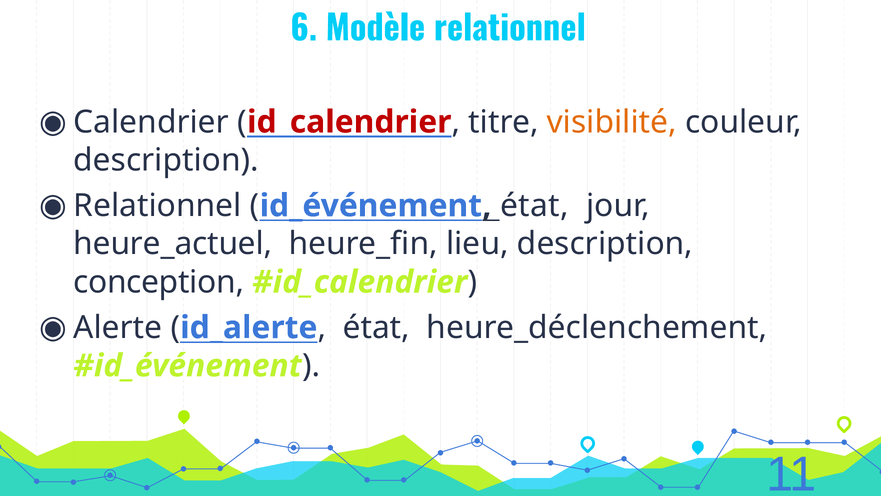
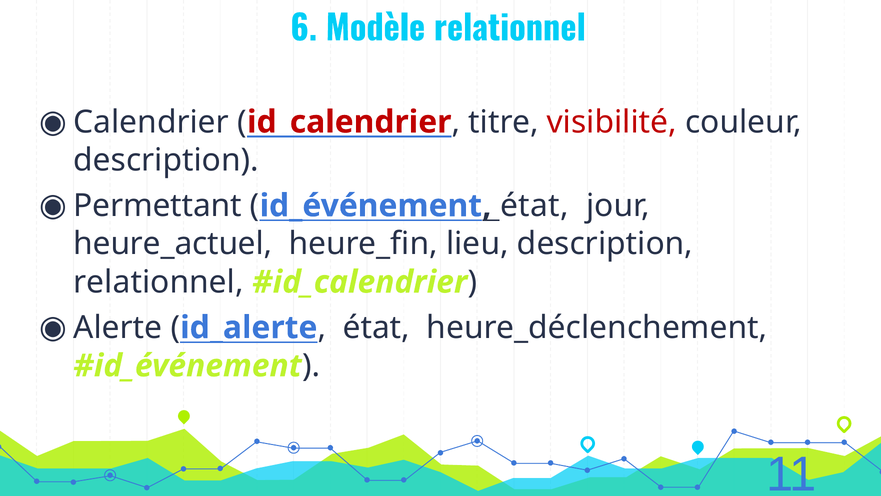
visibilité colour: orange -> red
Relationnel at (157, 206): Relationnel -> Permettant
conception at (159, 282): conception -> relationnel
